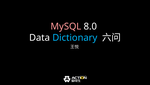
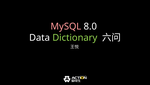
Dictionary colour: light blue -> light green
